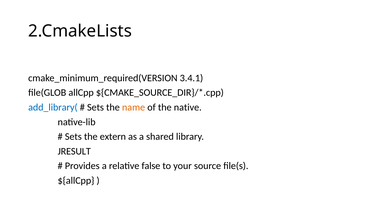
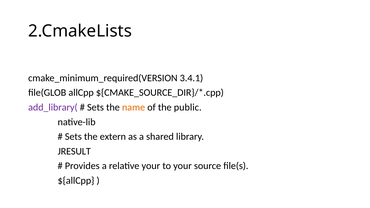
add_library( colour: blue -> purple
native: native -> public
relative false: false -> your
